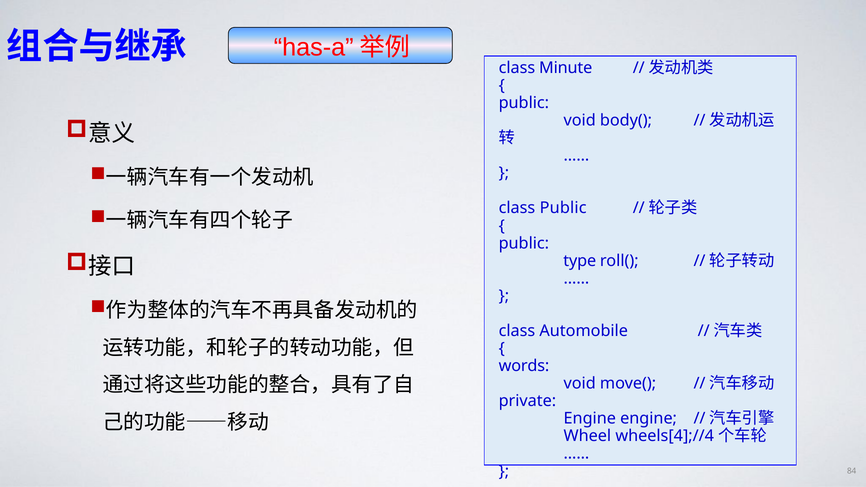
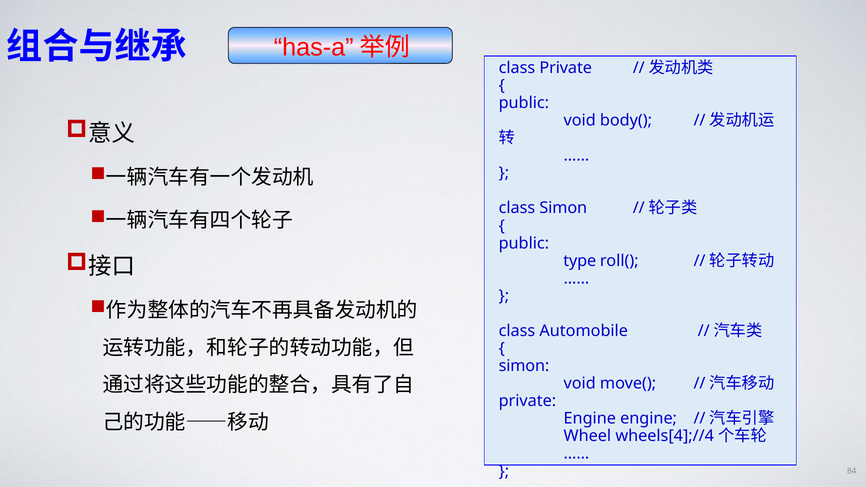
class Minute: Minute -> Private
class Public: Public -> Simon
words at (524, 366): words -> simon
